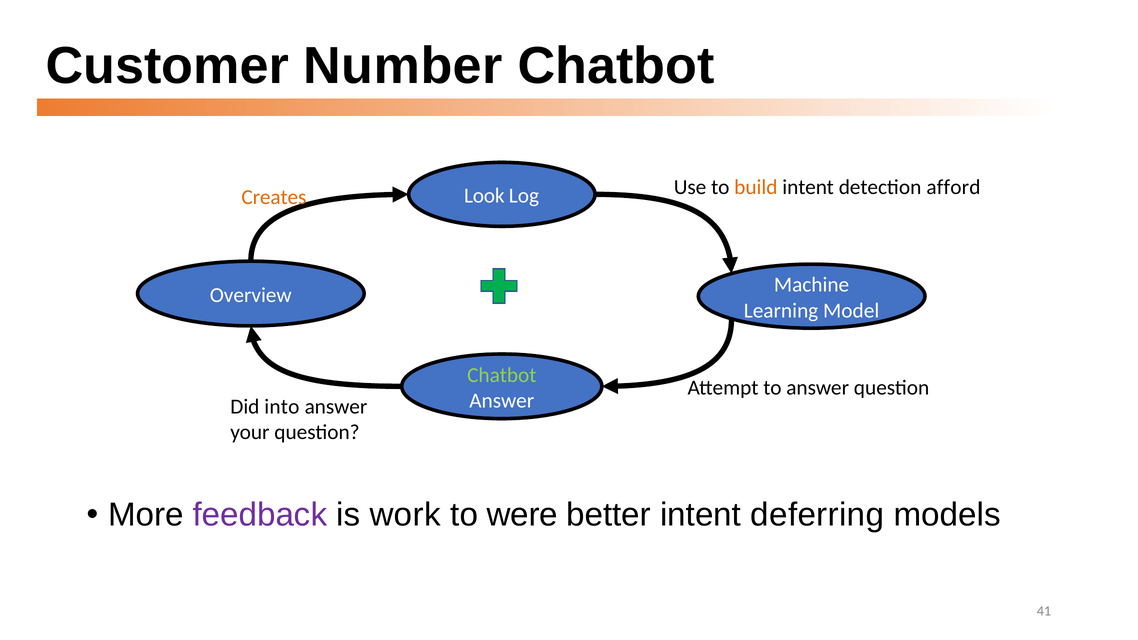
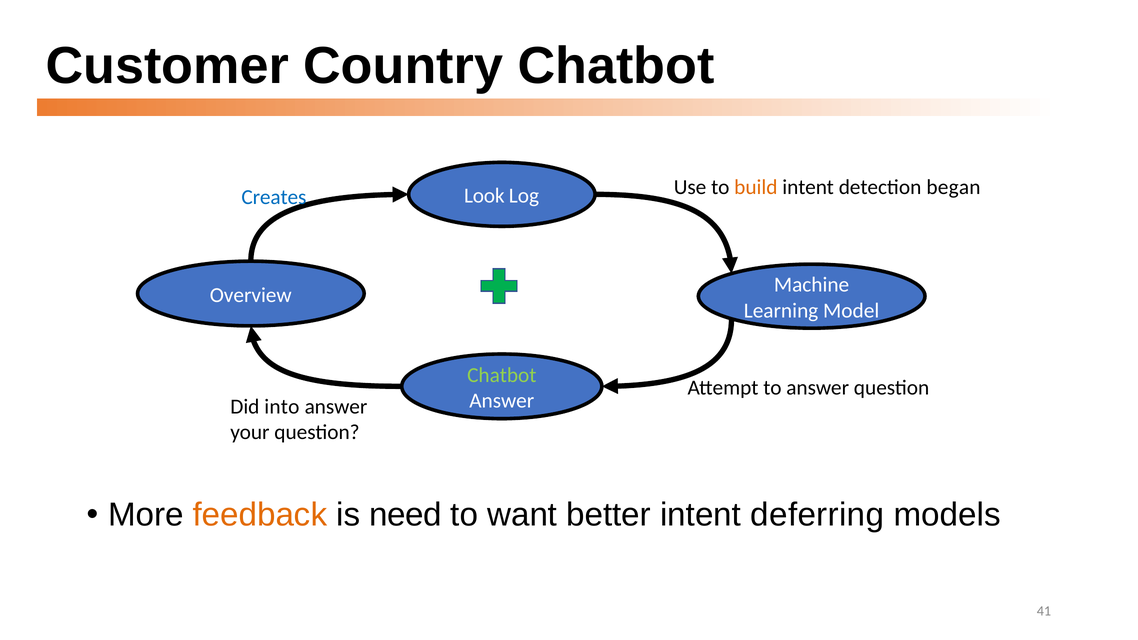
Number: Number -> Country
afford: afford -> began
Creates colour: orange -> blue
feedback colour: purple -> orange
work: work -> need
were: were -> want
